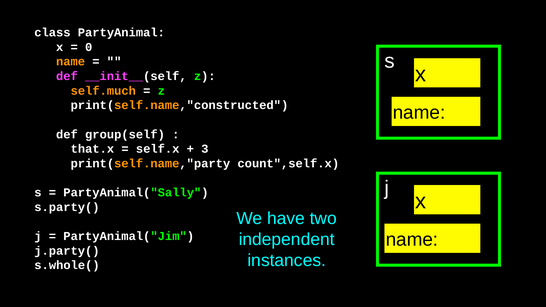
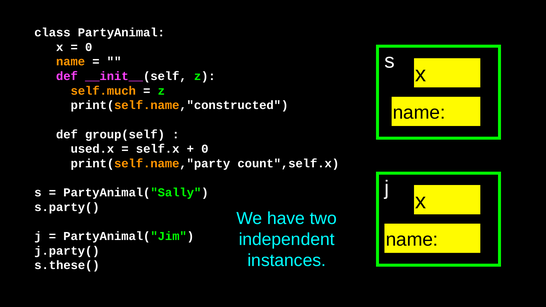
that.x: that.x -> used.x
3 at (205, 149): 3 -> 0
s.whole(: s.whole( -> s.these(
